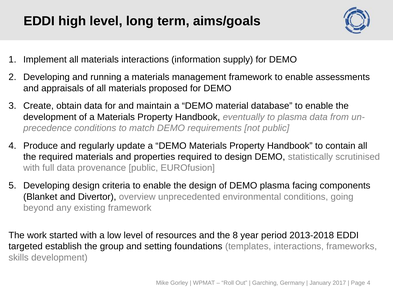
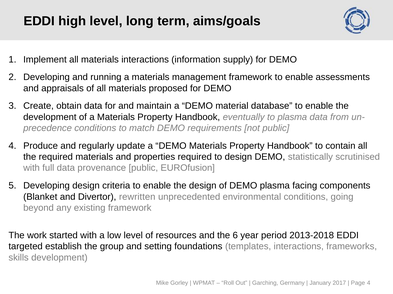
overview: overview -> rewritten
8: 8 -> 6
